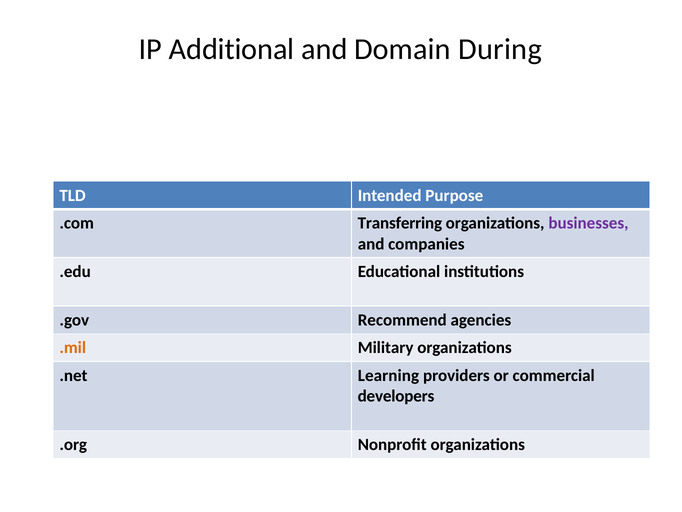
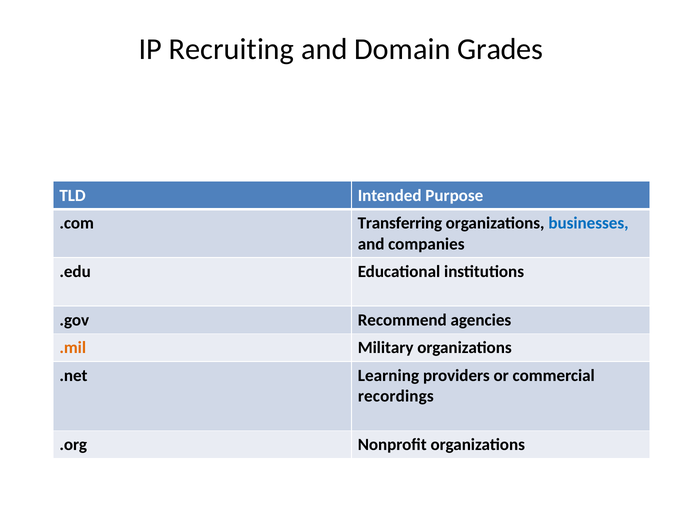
Additional: Additional -> Recruiting
During: During -> Grades
businesses colour: purple -> blue
developers: developers -> recordings
